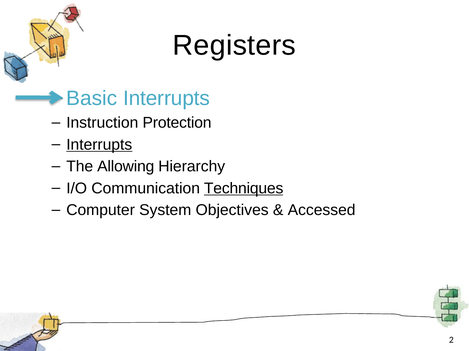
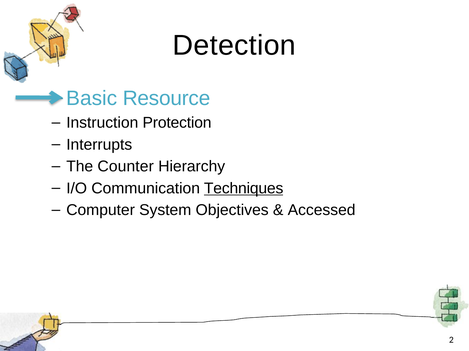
Registers: Registers -> Detection
Interrupts at (167, 98): Interrupts -> Resource
Interrupts at (99, 145) underline: present -> none
Allowing: Allowing -> Counter
